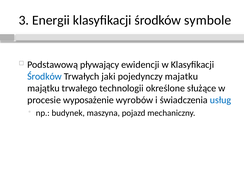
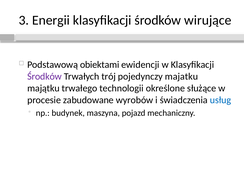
symbole: symbole -> wirujące
pływający: pływający -> obiektami
Środków at (45, 76) colour: blue -> purple
jaki: jaki -> trój
wyposażenie: wyposażenie -> zabudowane
